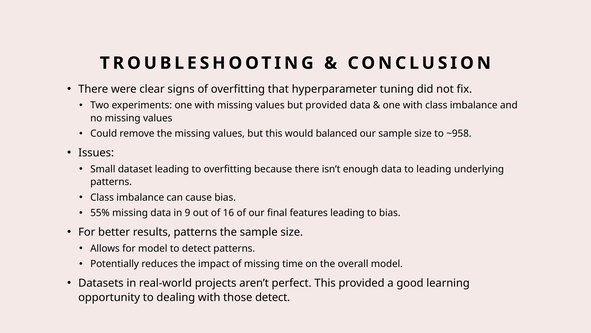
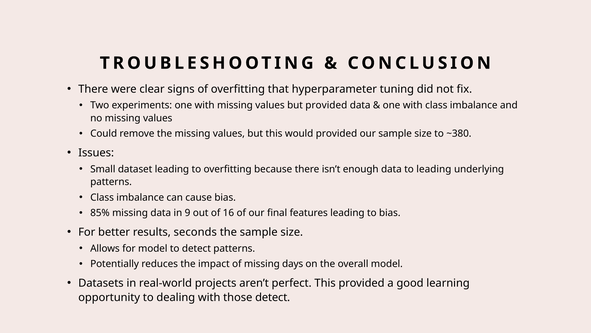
would balanced: balanced -> provided
~958: ~958 -> ~380
55%: 55% -> 85%
results patterns: patterns -> seconds
time: time -> days
